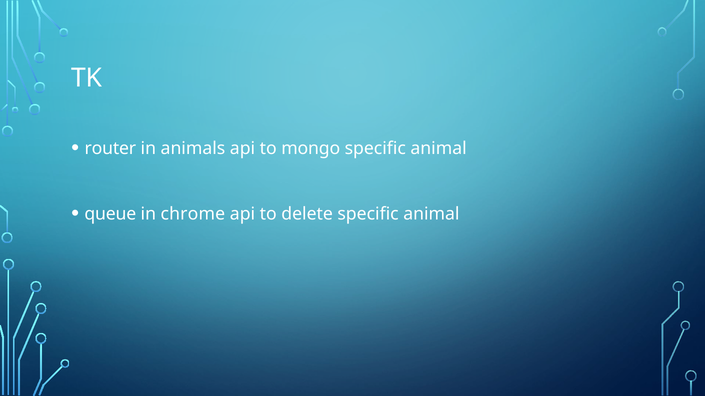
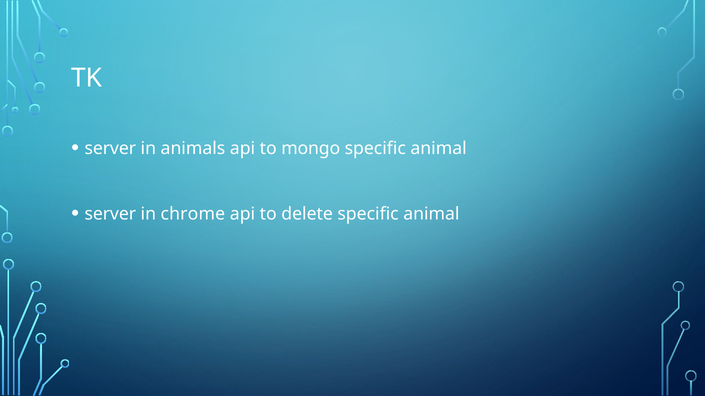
router at (110, 149): router -> server
queue at (110, 214): queue -> server
